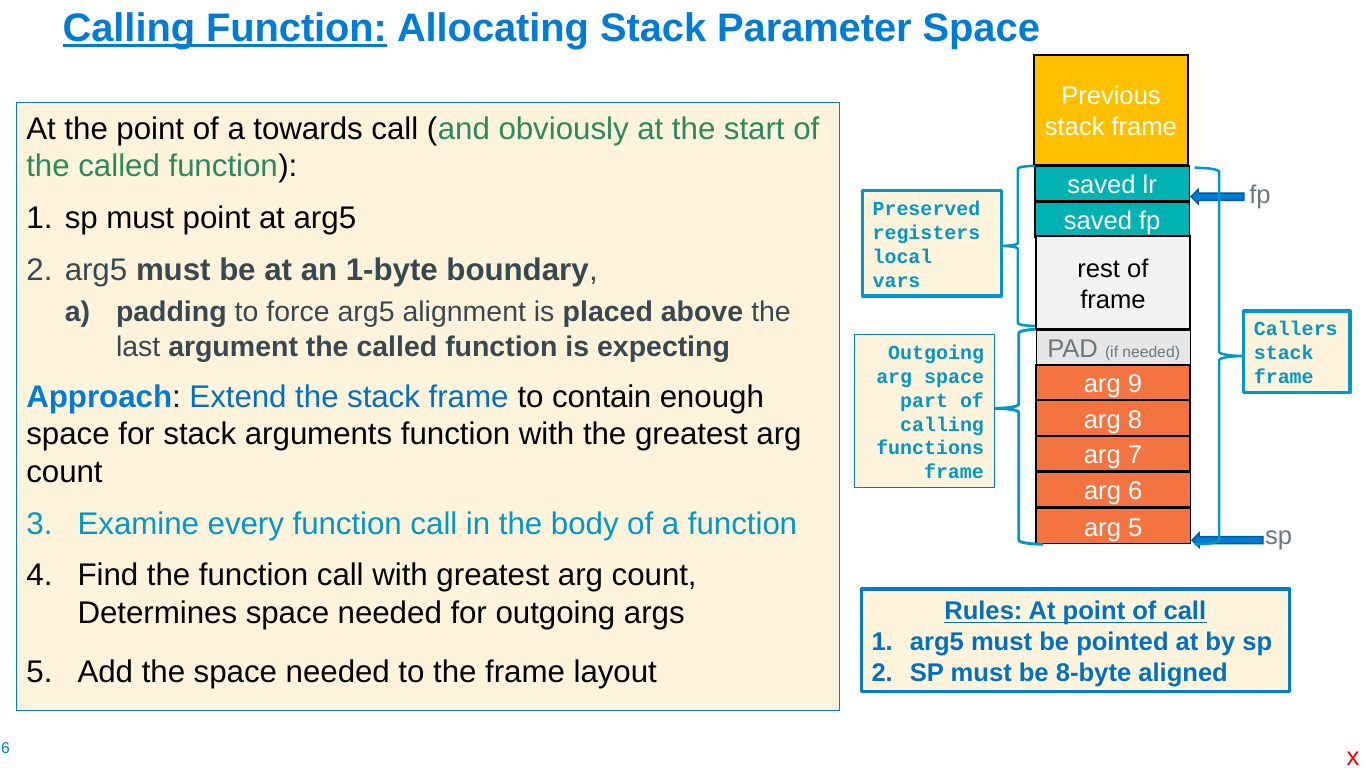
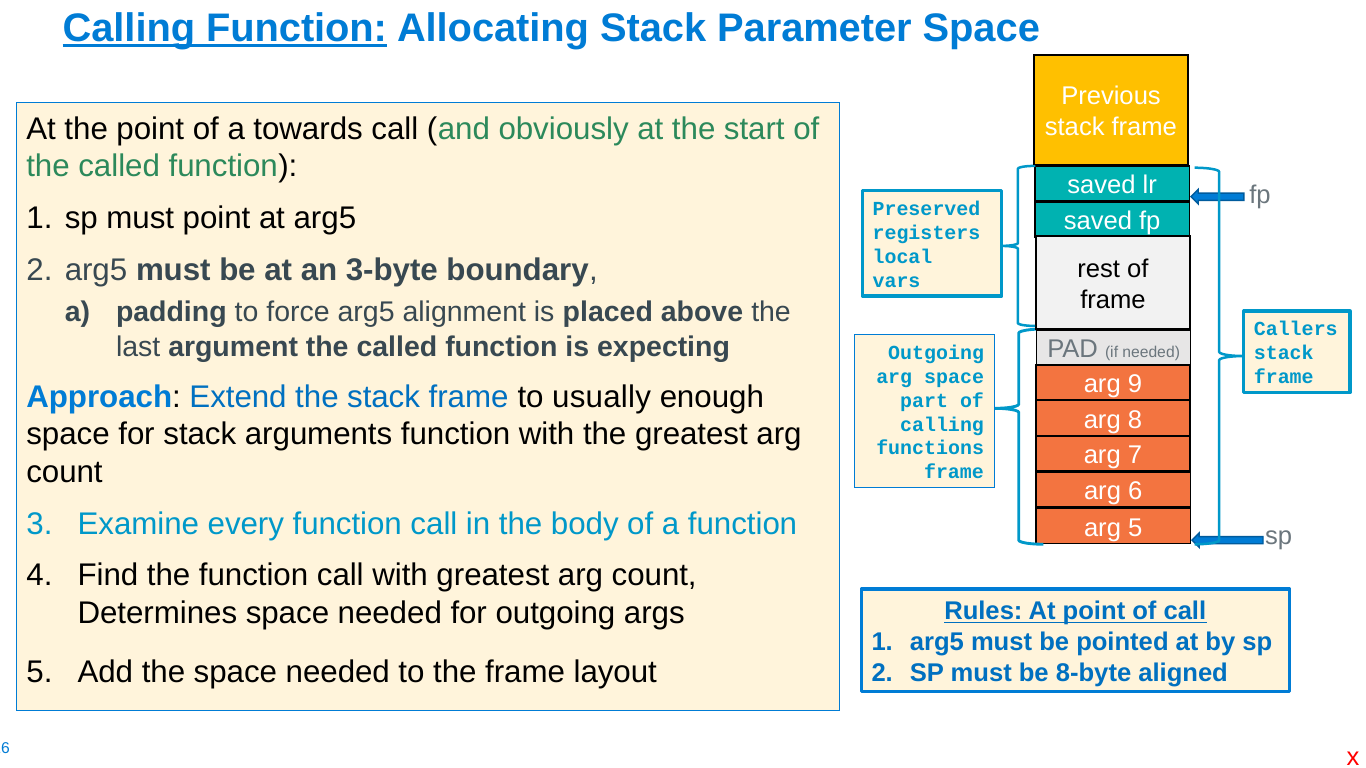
1-byte: 1-byte -> 3-byte
contain: contain -> usually
